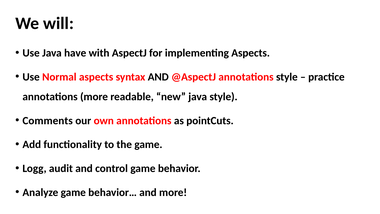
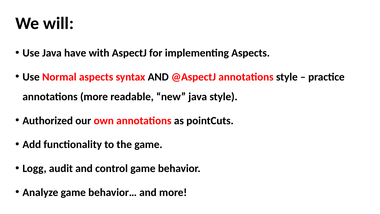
Comments: Comments -> Authorized
